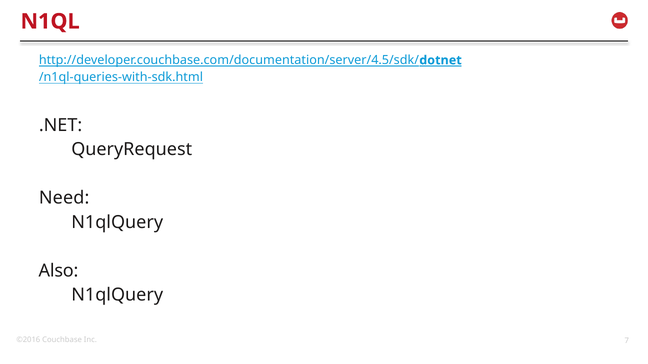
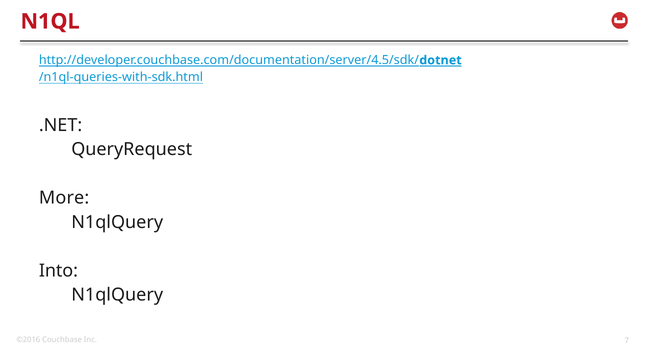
Need: Need -> More
Also: Also -> Into
